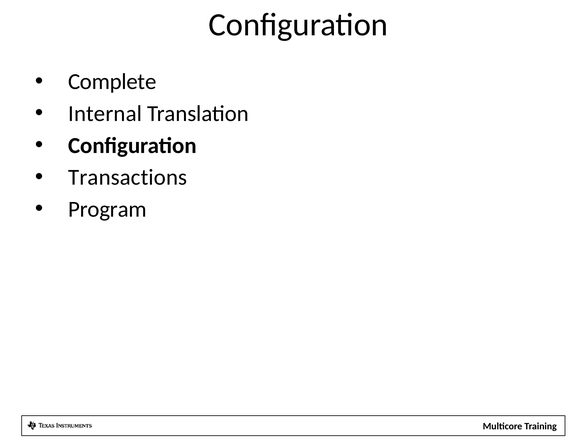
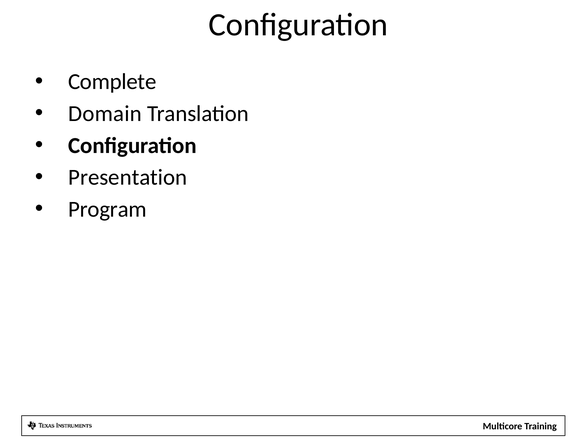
Internal: Internal -> Domain
Transactions: Transactions -> Presentation
